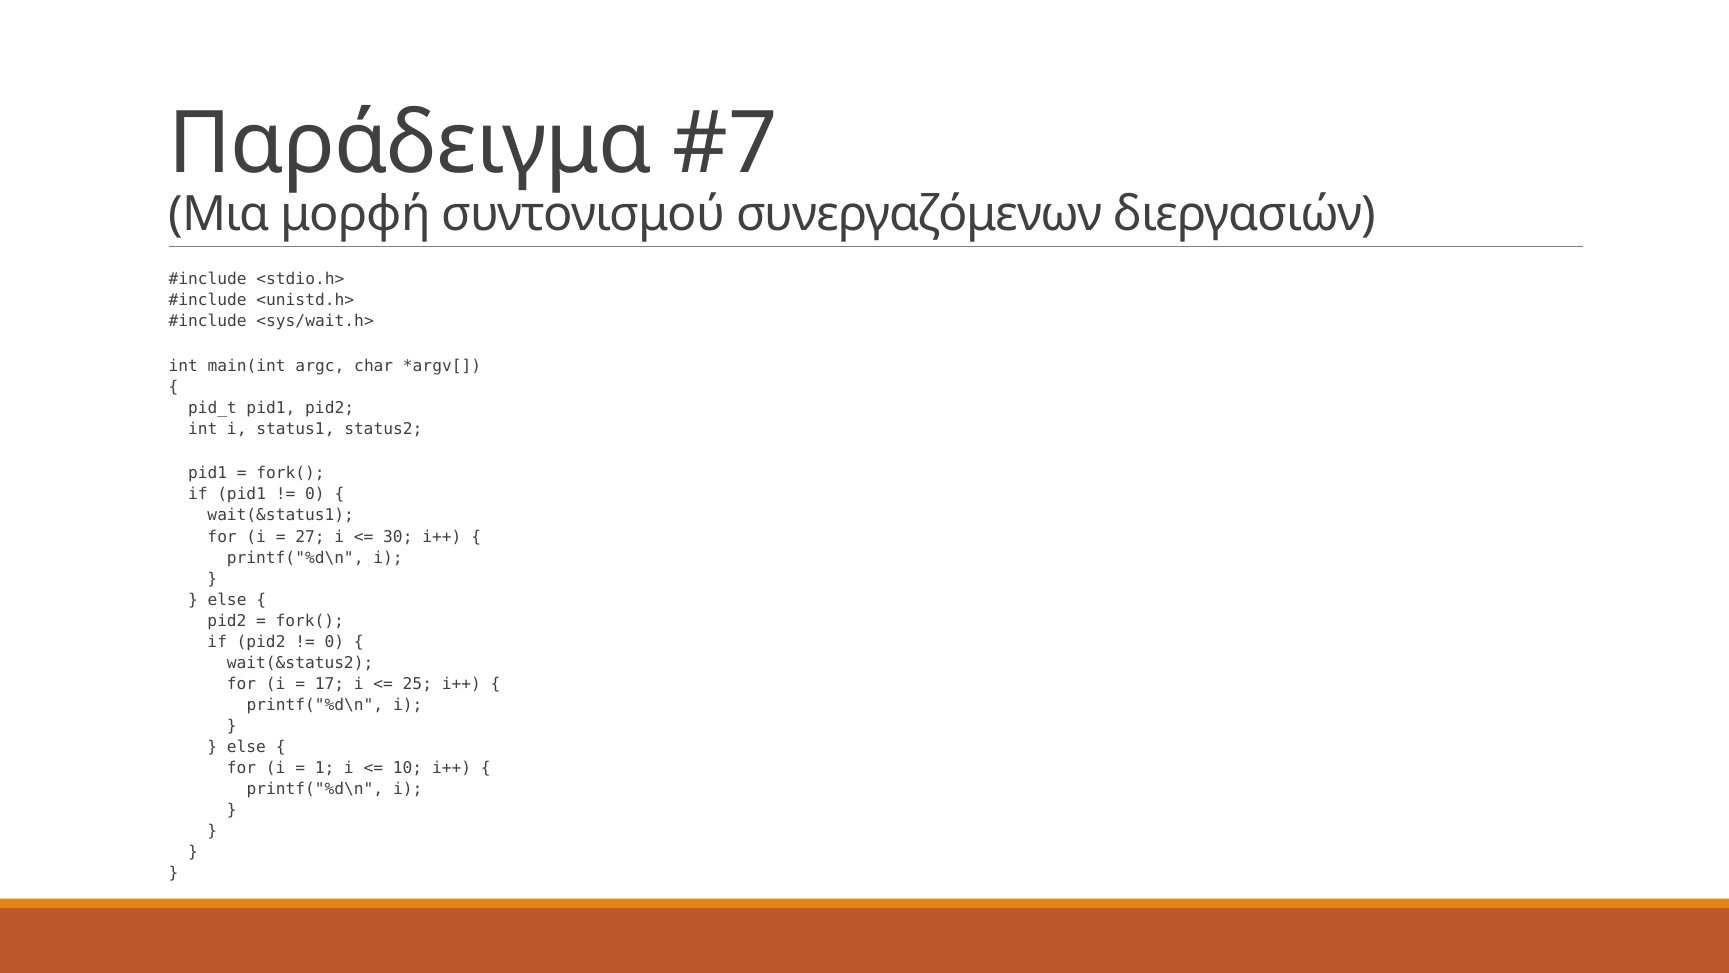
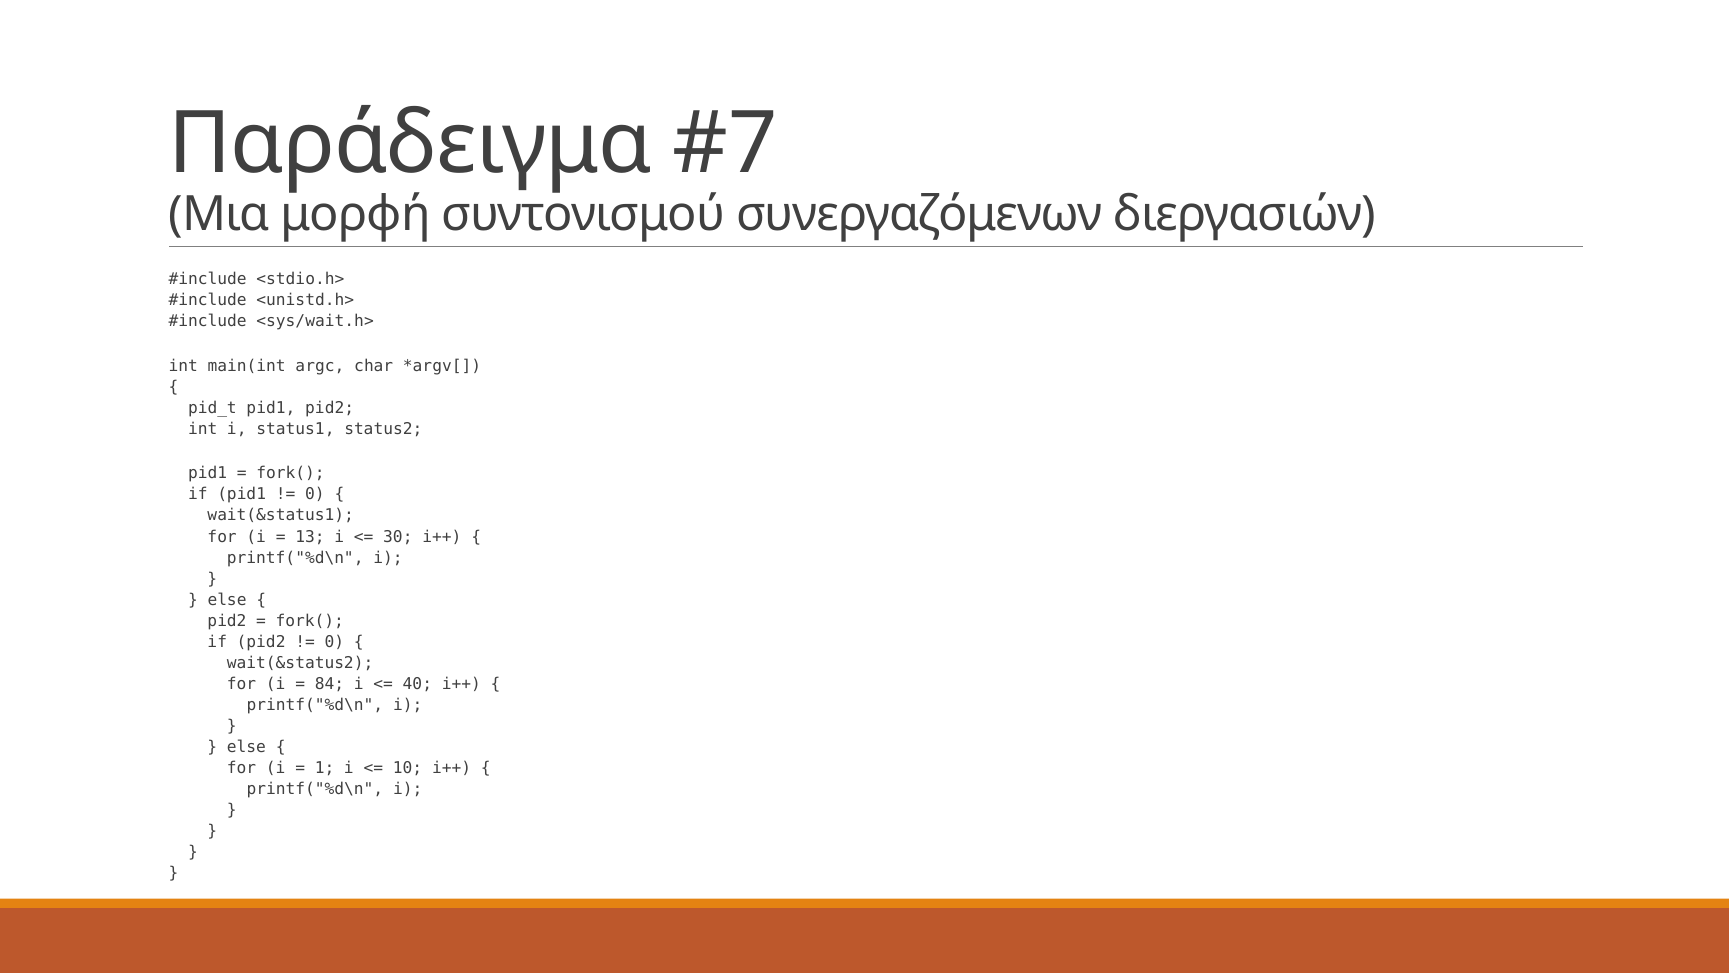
27: 27 -> 13
17: 17 -> 84
25: 25 -> 40
